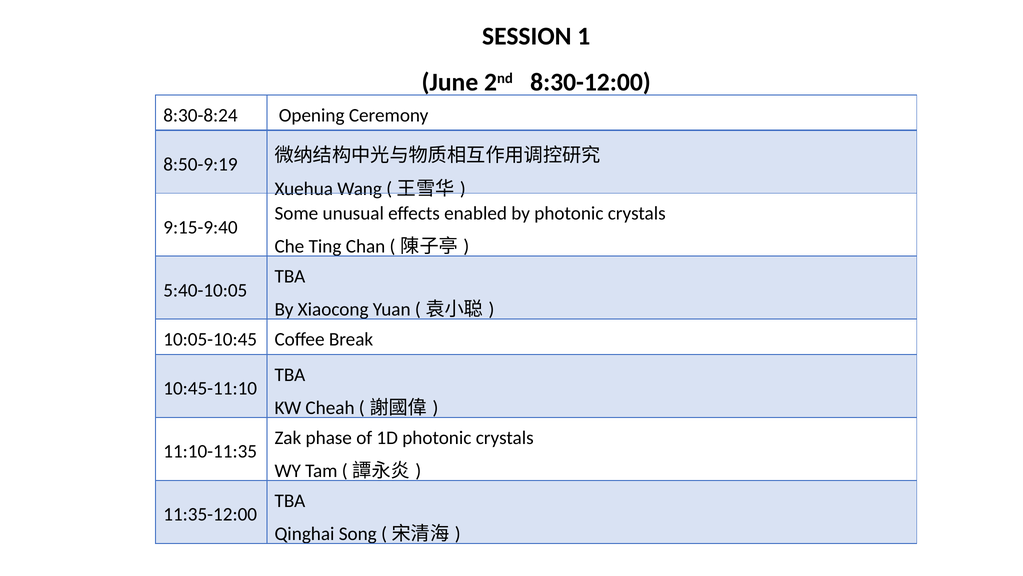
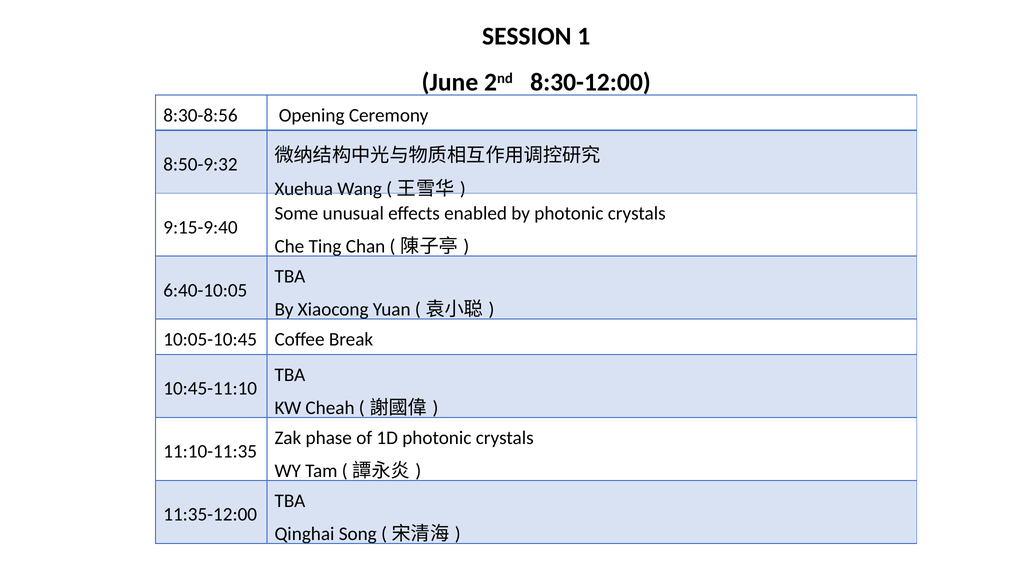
8:30-8:24: 8:30-8:24 -> 8:30-8:56
8:50-9:19: 8:50-9:19 -> 8:50-9:32
5:40-10:05: 5:40-10:05 -> 6:40-10:05
